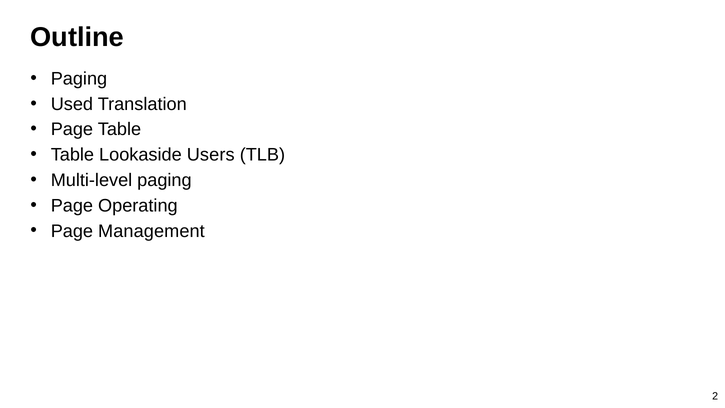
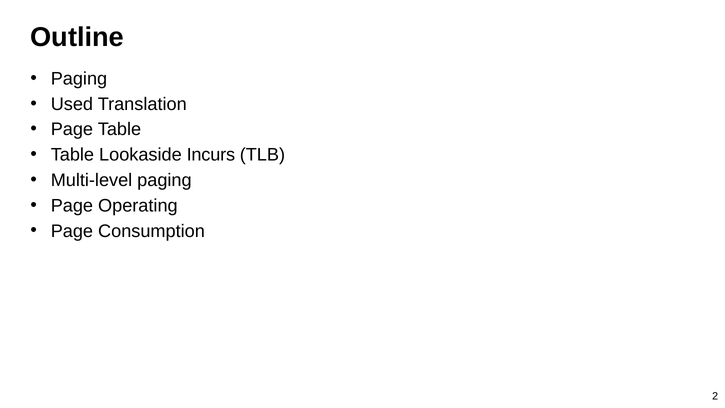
Users: Users -> Incurs
Management: Management -> Consumption
